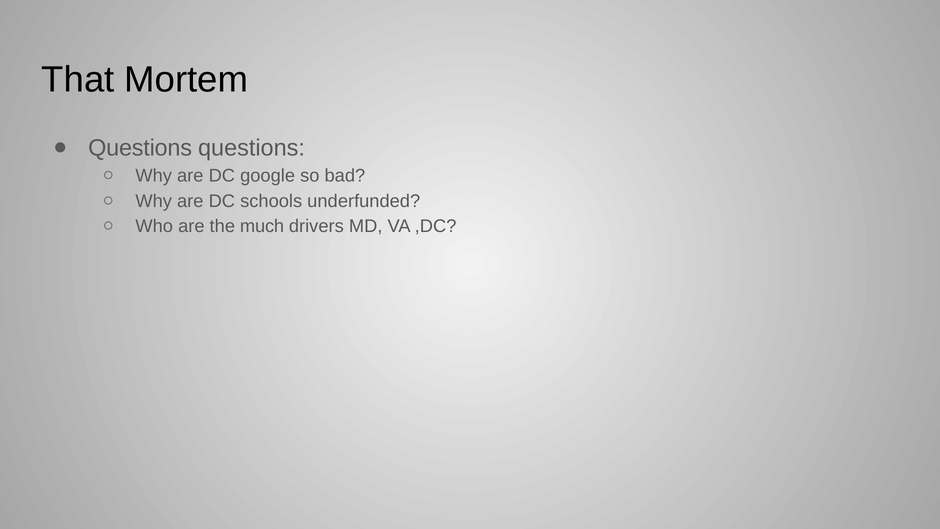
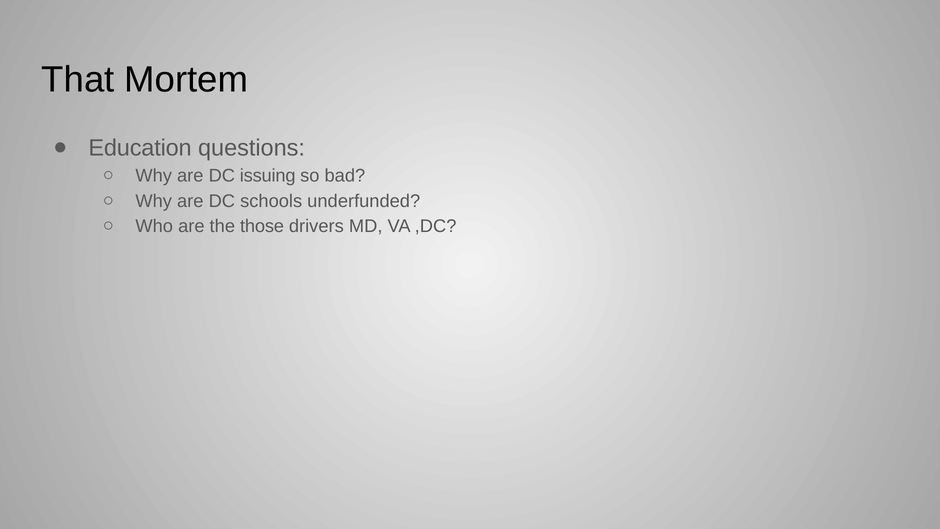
Questions at (140, 148): Questions -> Education
google: google -> issuing
much: much -> those
